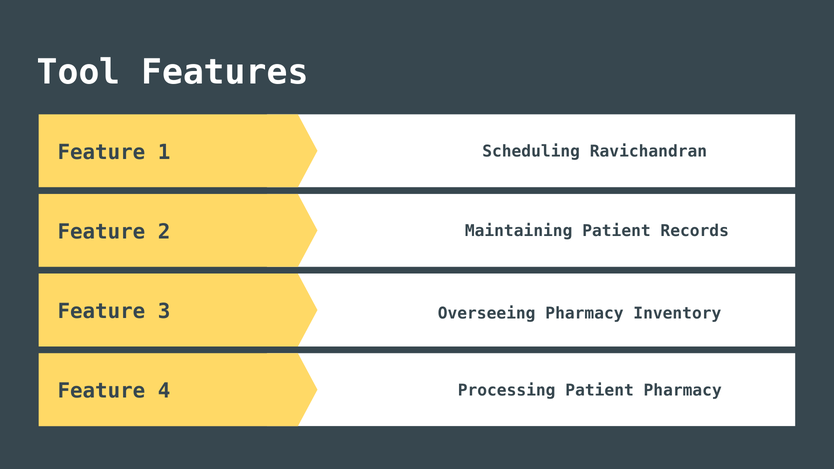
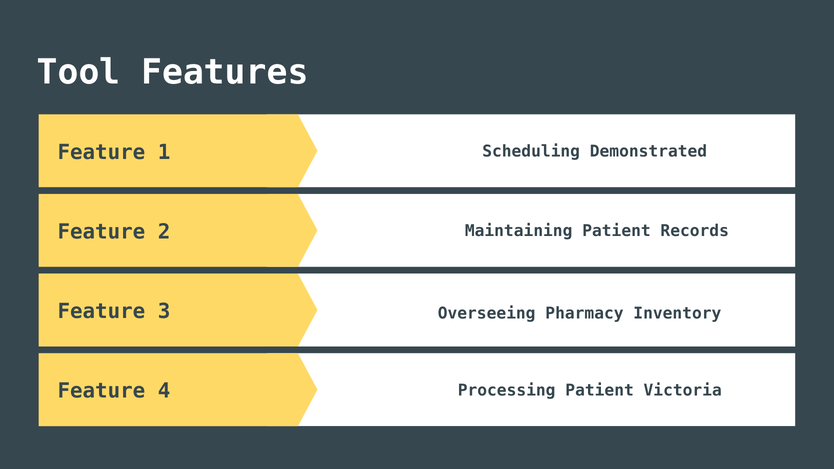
Ravichandran: Ravichandran -> Demonstrated
Patient Pharmacy: Pharmacy -> Victoria
